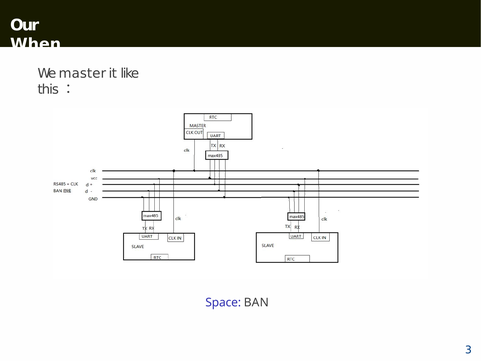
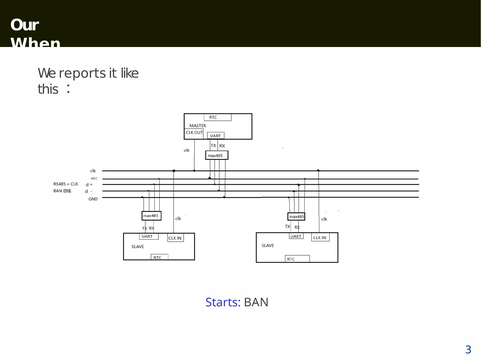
master: master -> reports
Space: Space -> Starts
